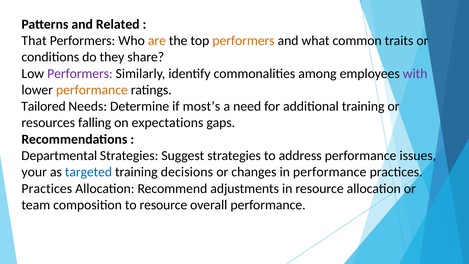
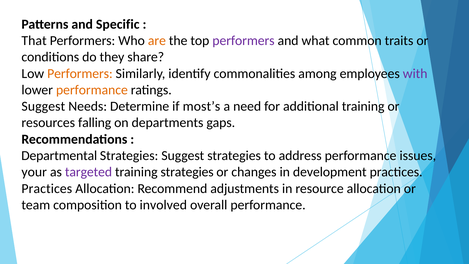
Related: Related -> Specific
performers at (243, 41) colour: orange -> purple
Performers at (80, 73) colour: purple -> orange
Tailored at (43, 106): Tailored -> Suggest
expectations: expectations -> departments
targeted colour: blue -> purple
training decisions: decisions -> strategies
in performance: performance -> development
to resource: resource -> involved
